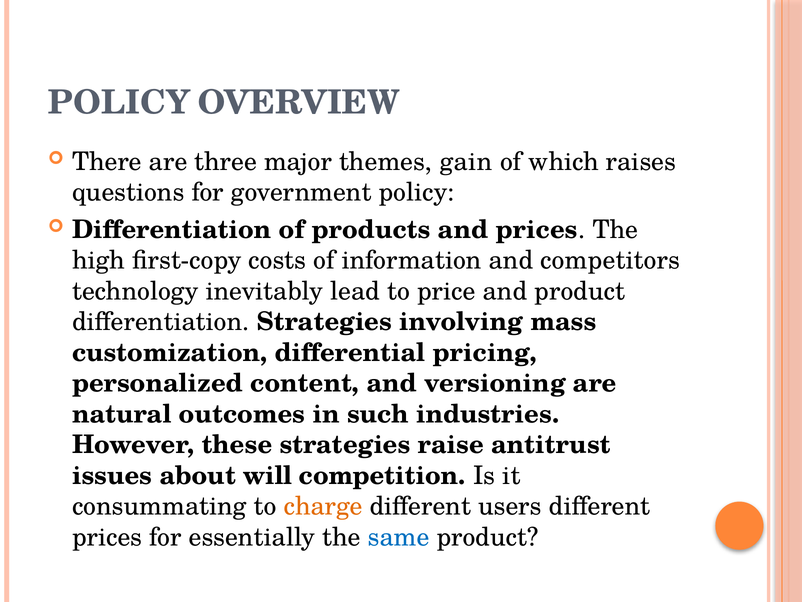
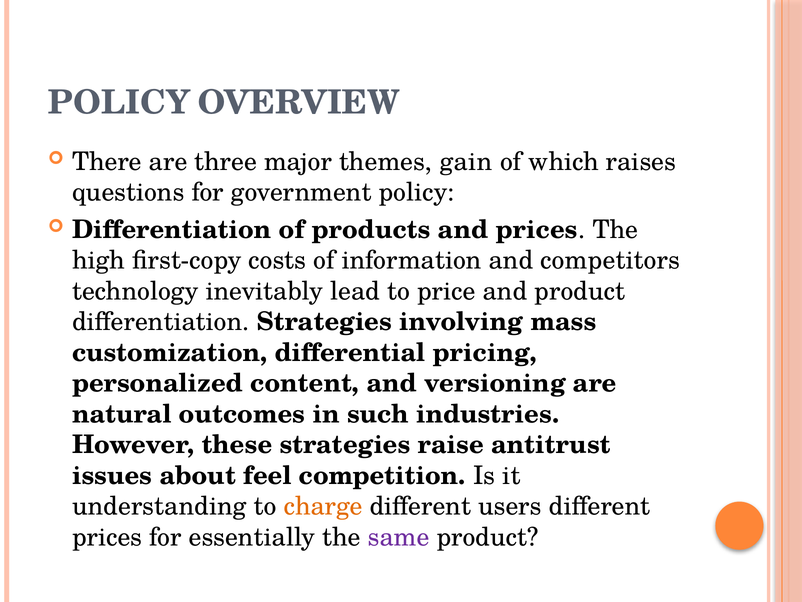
will: will -> feel
consummating: consummating -> understanding
same colour: blue -> purple
